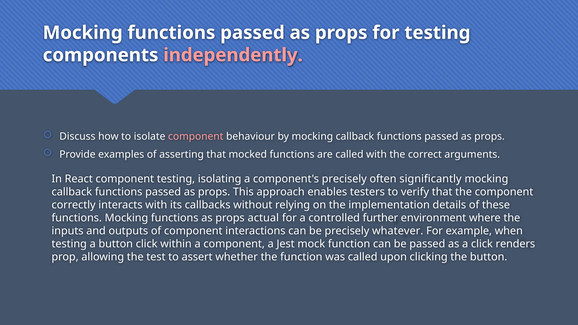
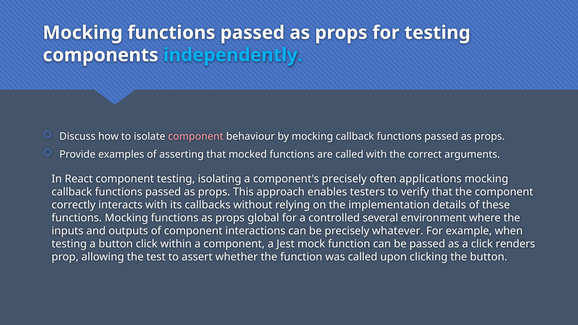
independently colour: pink -> light blue
significantly: significantly -> applications
actual: actual -> global
further: further -> several
